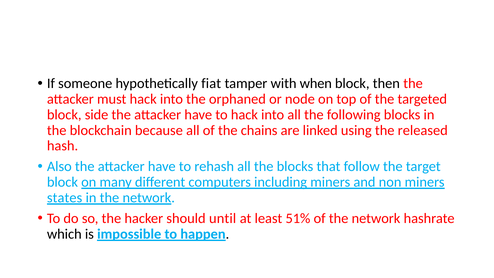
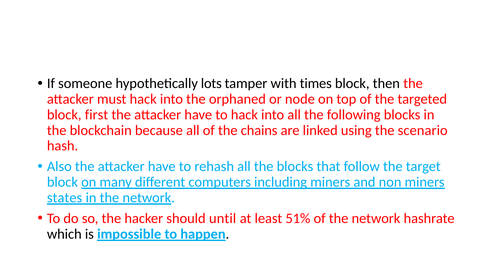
fiat: fiat -> lots
when: when -> times
side: side -> first
released: released -> scenario
